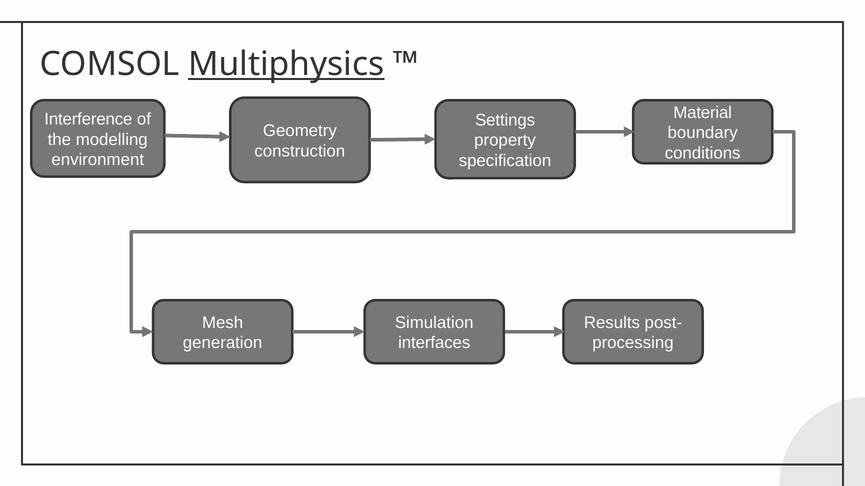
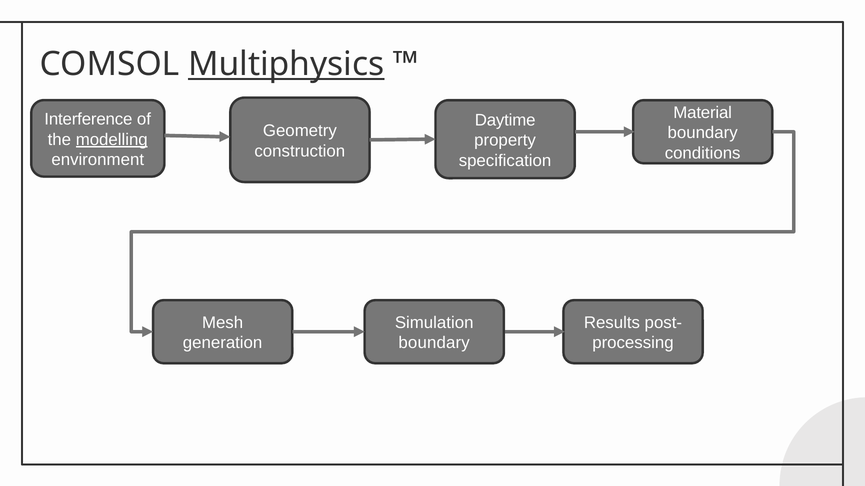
Settings: Settings -> Daytime
modelling underline: none -> present
interfaces at (434, 343): interfaces -> boundary
